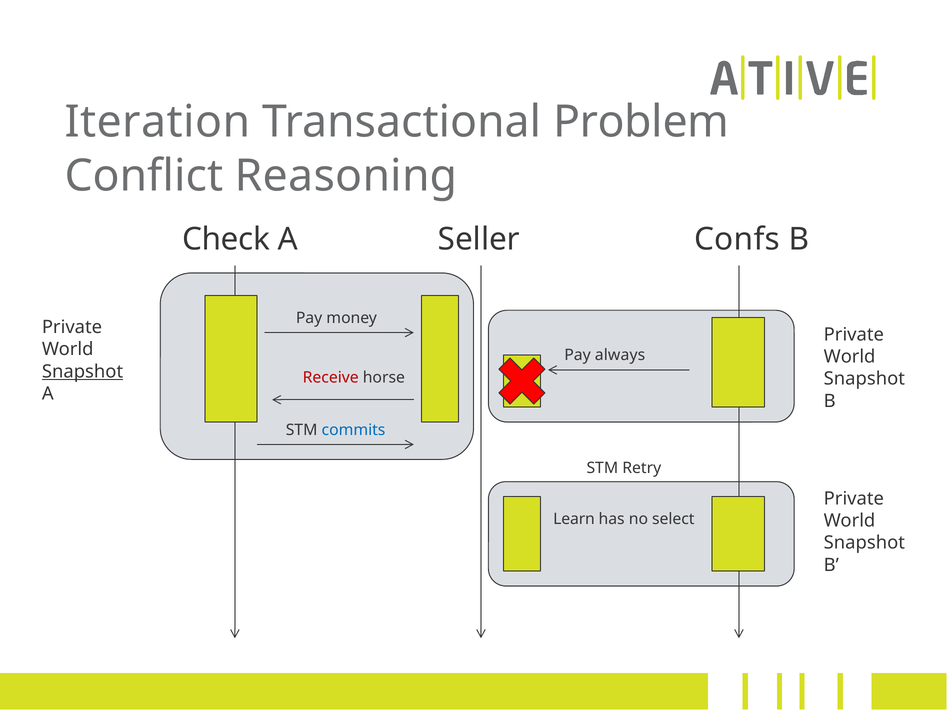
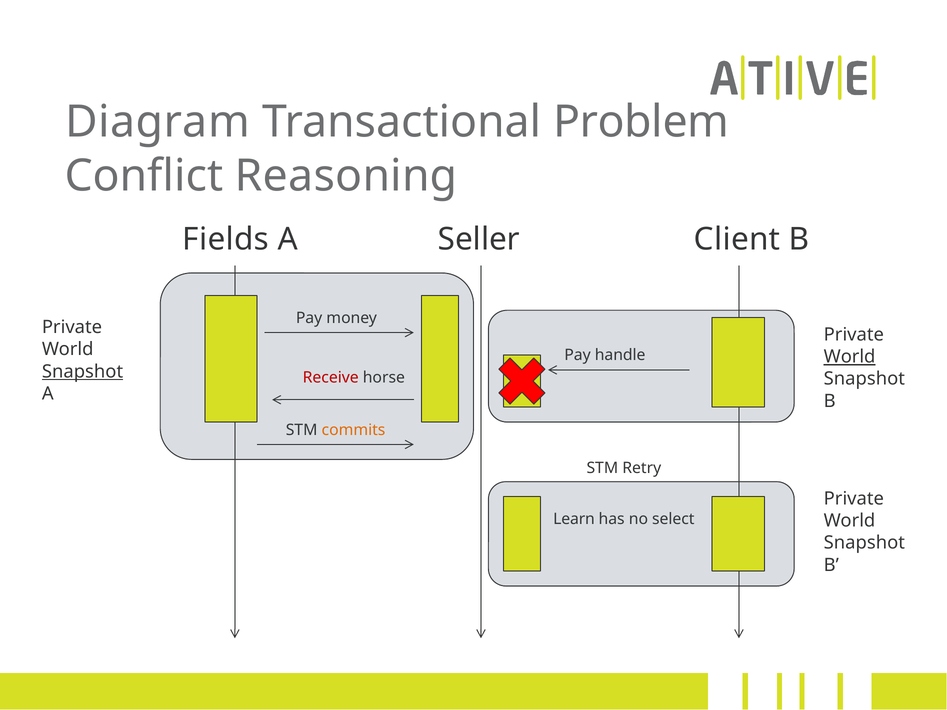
Iteration: Iteration -> Diagram
Check: Check -> Fields
Confs: Confs -> Client
always: always -> handle
World at (850, 357) underline: none -> present
commits colour: blue -> orange
